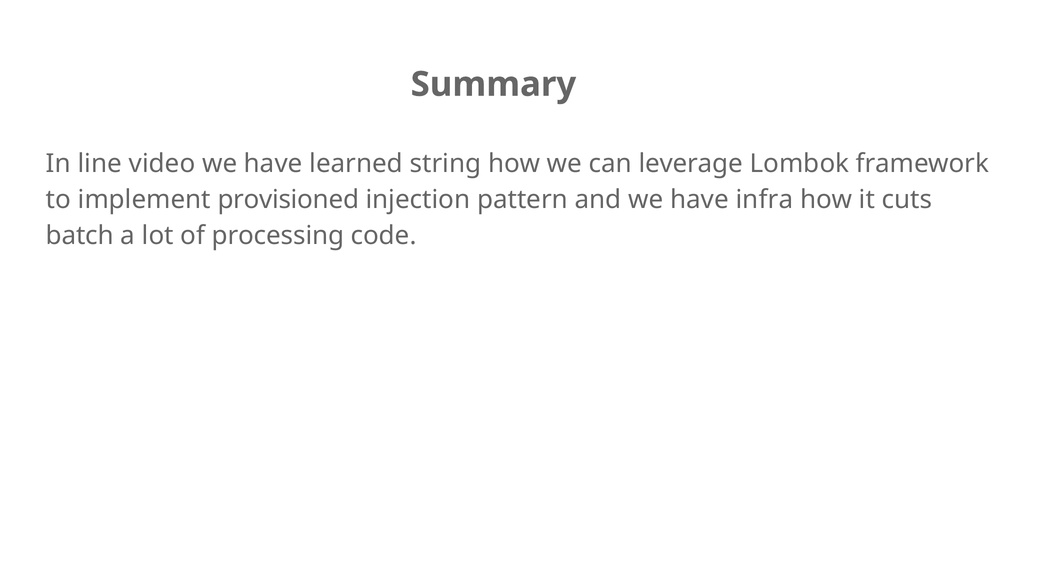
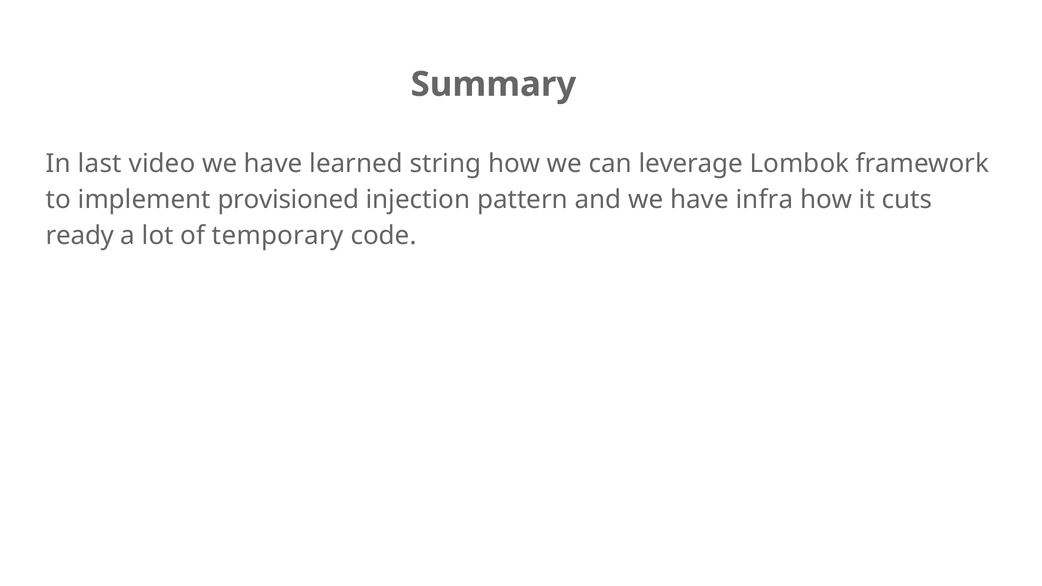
line: line -> last
batch: batch -> ready
processing: processing -> temporary
